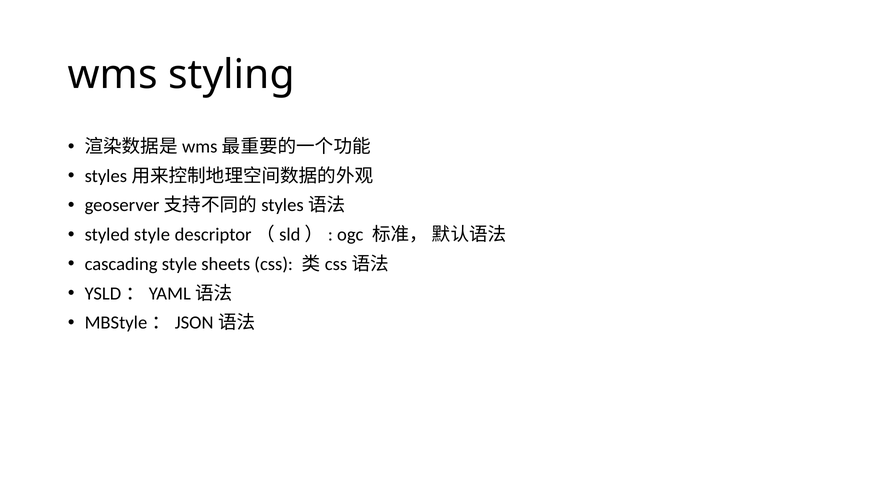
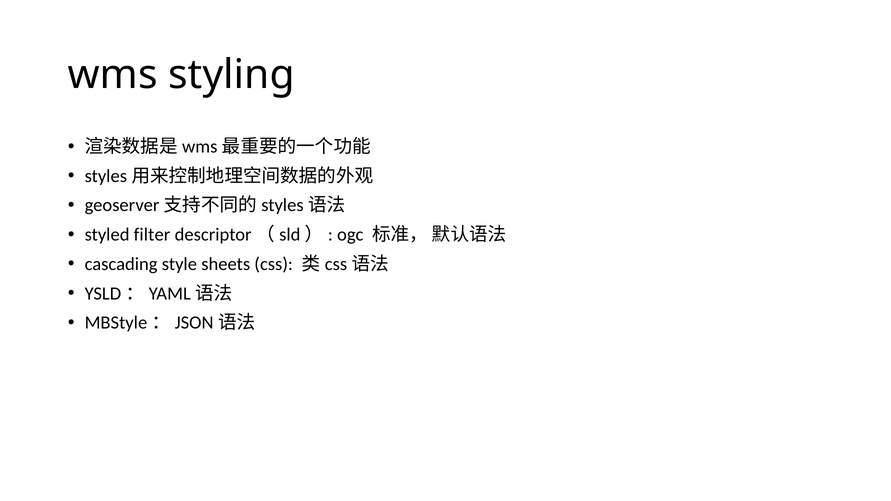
styled style: style -> filter
